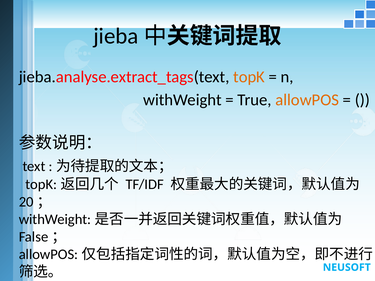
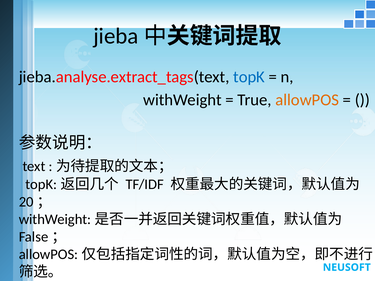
topK colour: orange -> blue
